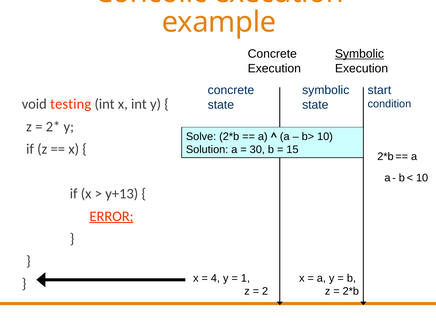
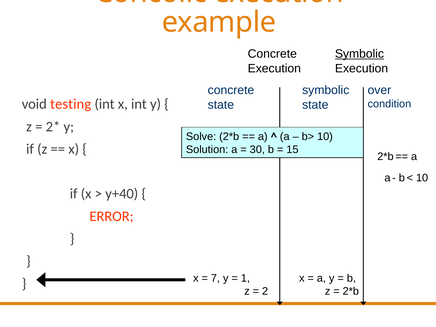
start: start -> over
y+13: y+13 -> y+40
ERROR underline: present -> none
4: 4 -> 7
